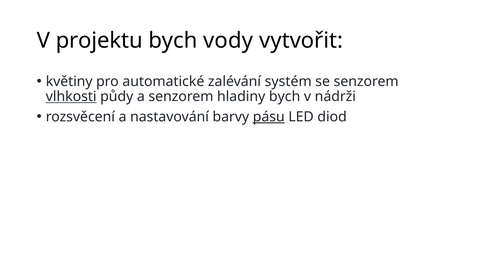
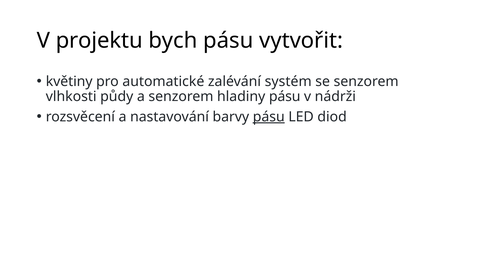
bych vody: vody -> pásu
vlhkosti underline: present -> none
hladiny bych: bych -> pásu
